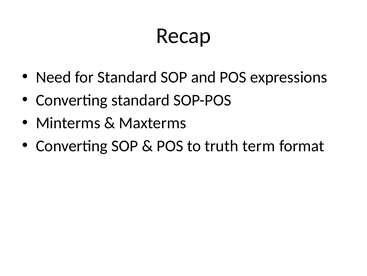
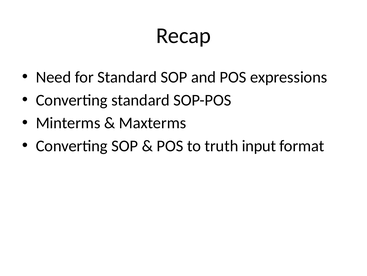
term: term -> input
